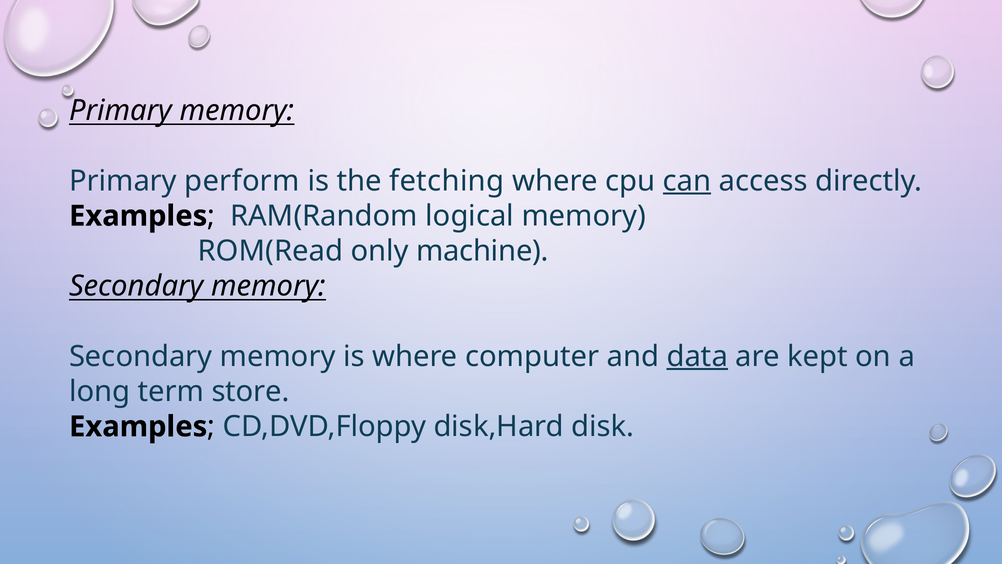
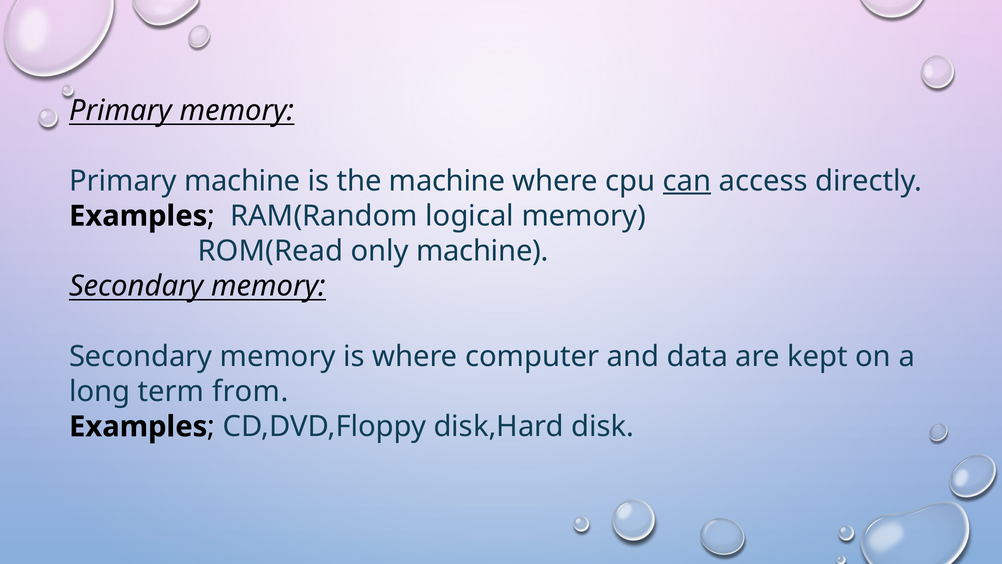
Primary perform: perform -> machine
the fetching: fetching -> machine
data underline: present -> none
store: store -> from
